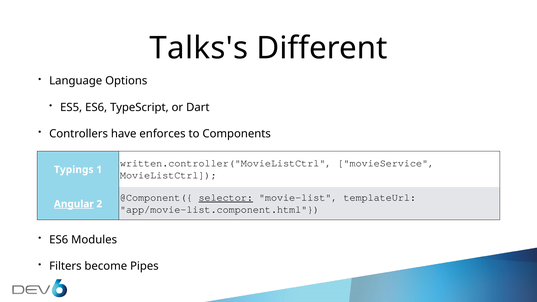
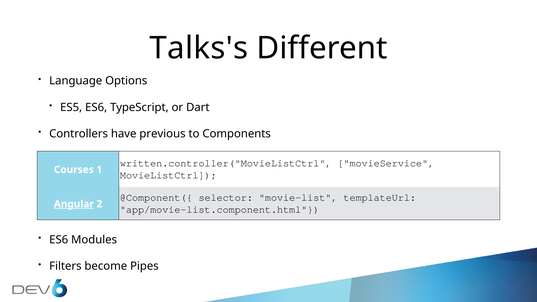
enforces: enforces -> previous
Typings: Typings -> Courses
selector underline: present -> none
